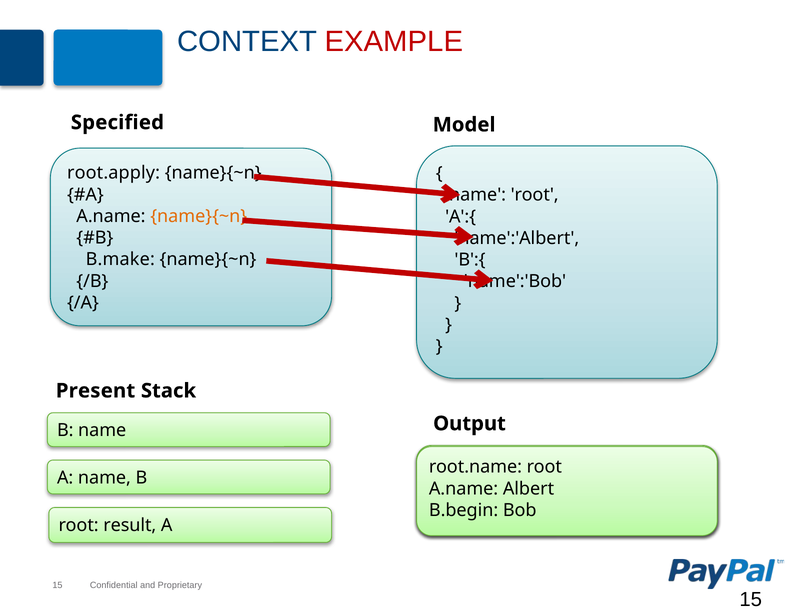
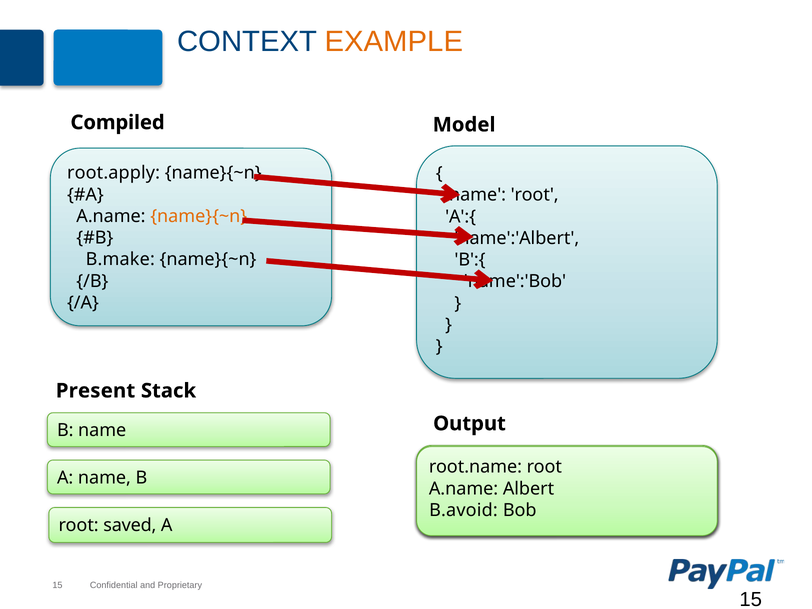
EXAMPLE colour: red -> orange
Specified: Specified -> Compiled
B.begin: B.begin -> B.avoid
result: result -> saved
